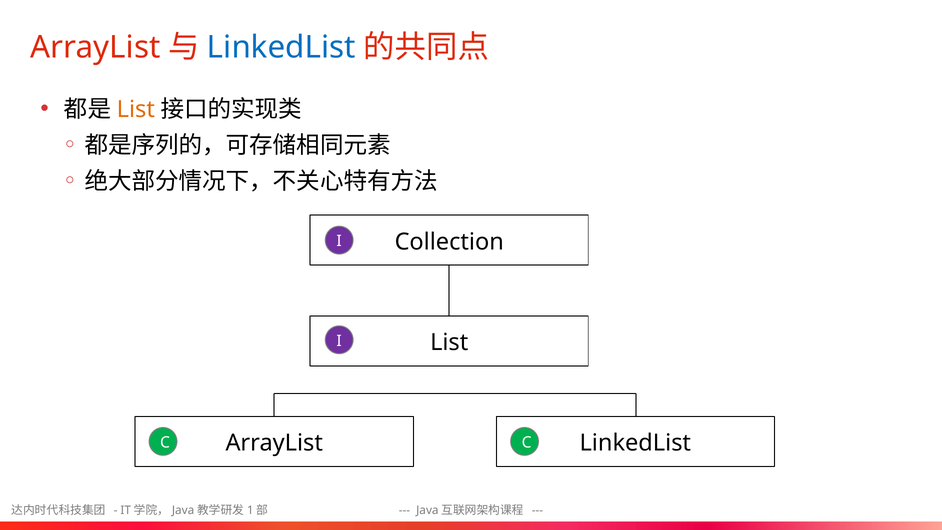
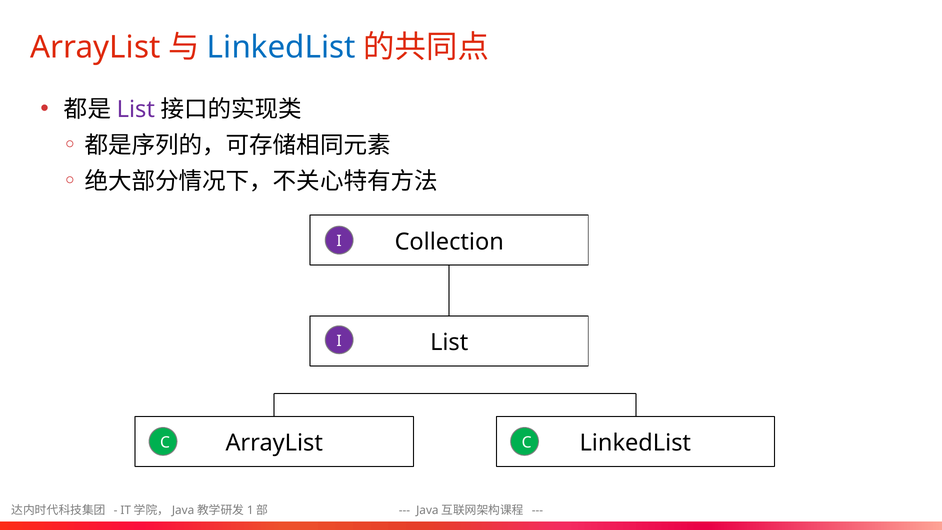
List at (136, 109) colour: orange -> purple
